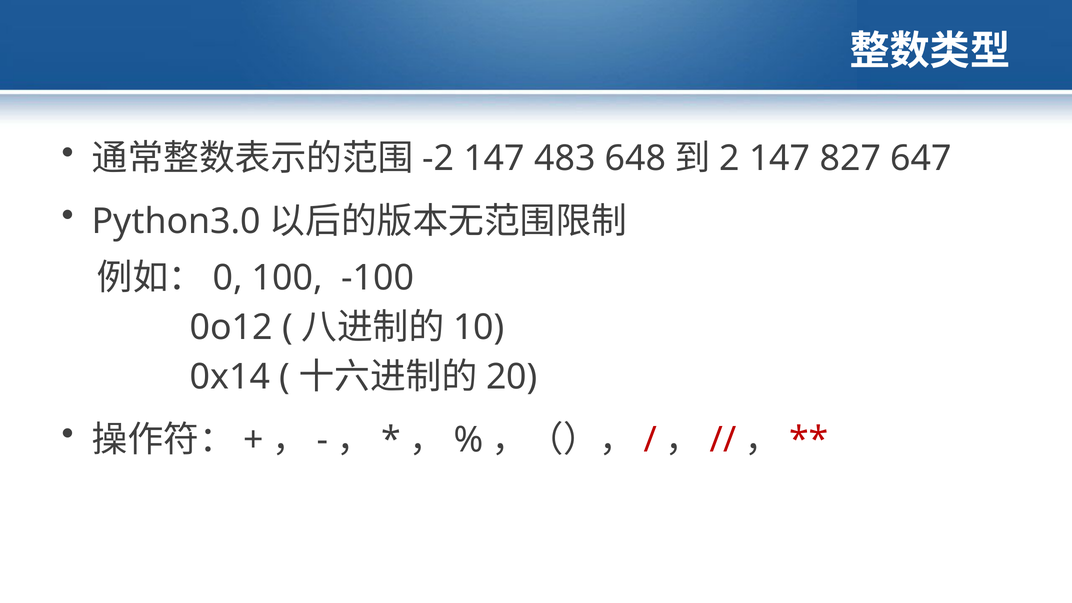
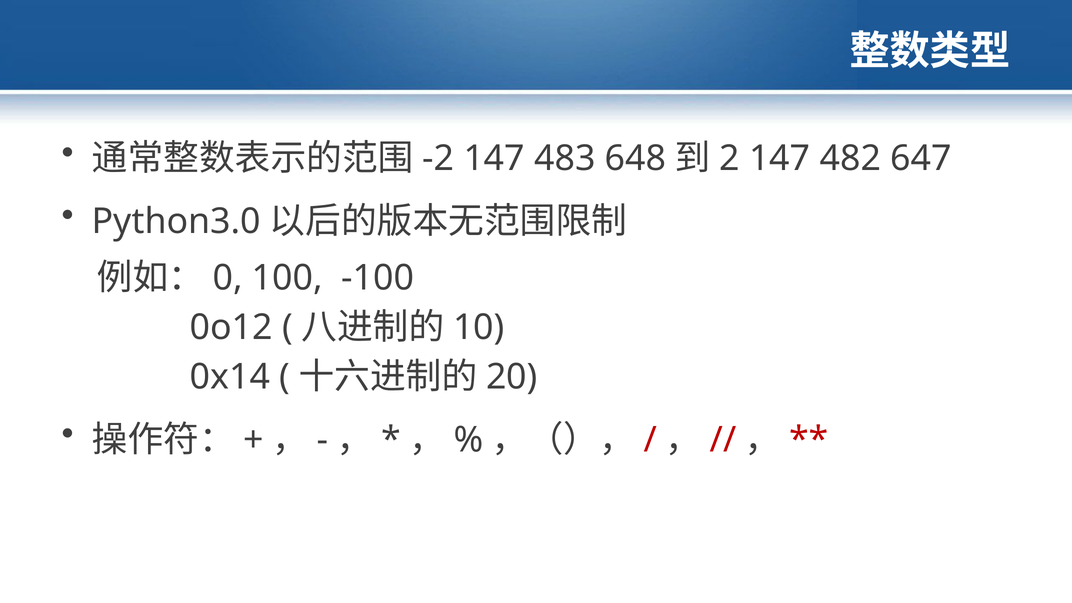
827: 827 -> 482
